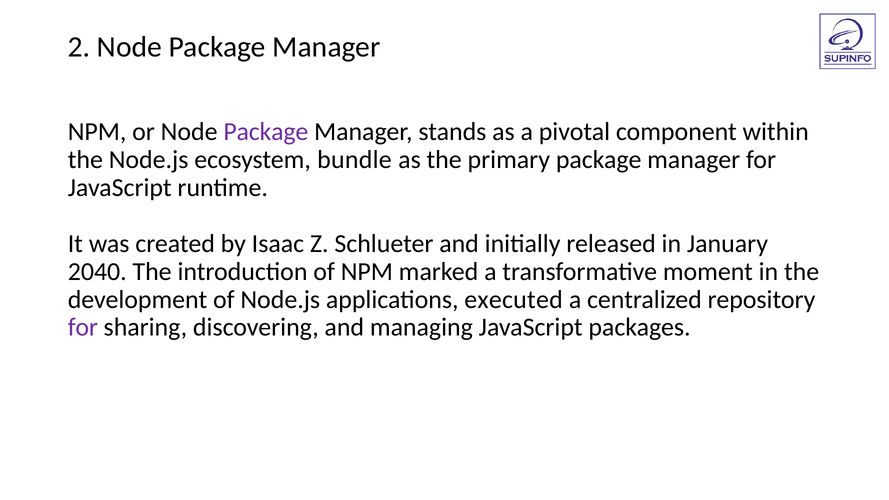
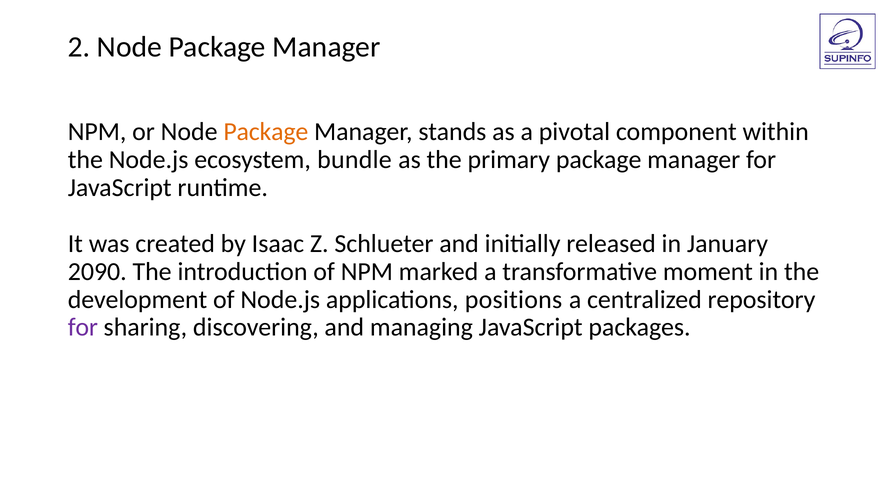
Package at (266, 132) colour: purple -> orange
2040: 2040 -> 2090
executed: executed -> positions
